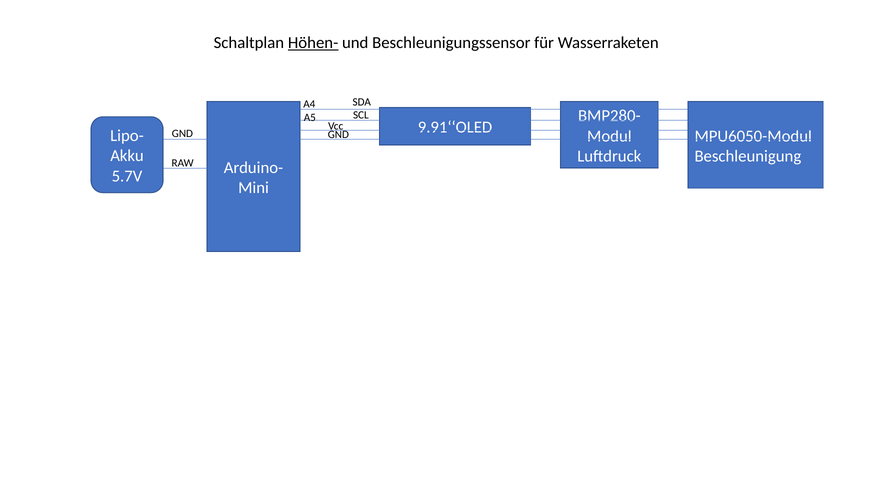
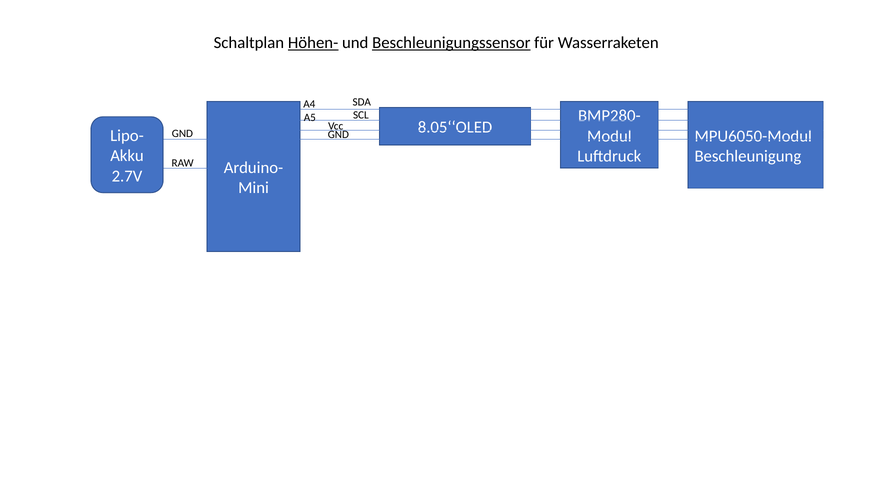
Beschleunigungssensor underline: none -> present
9.91‘‘OLED: 9.91‘‘OLED -> 8.05‘‘OLED
5.7V: 5.7V -> 2.7V
